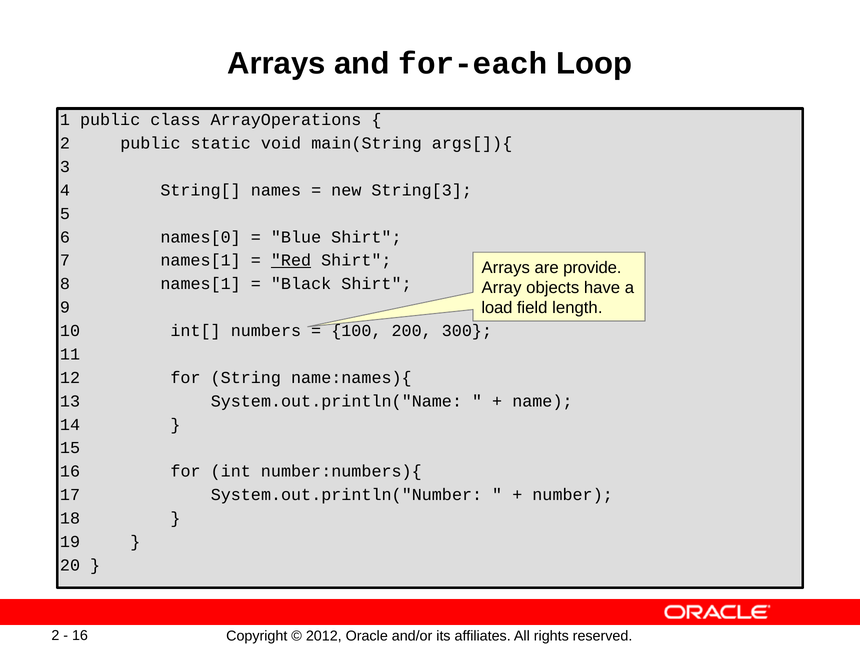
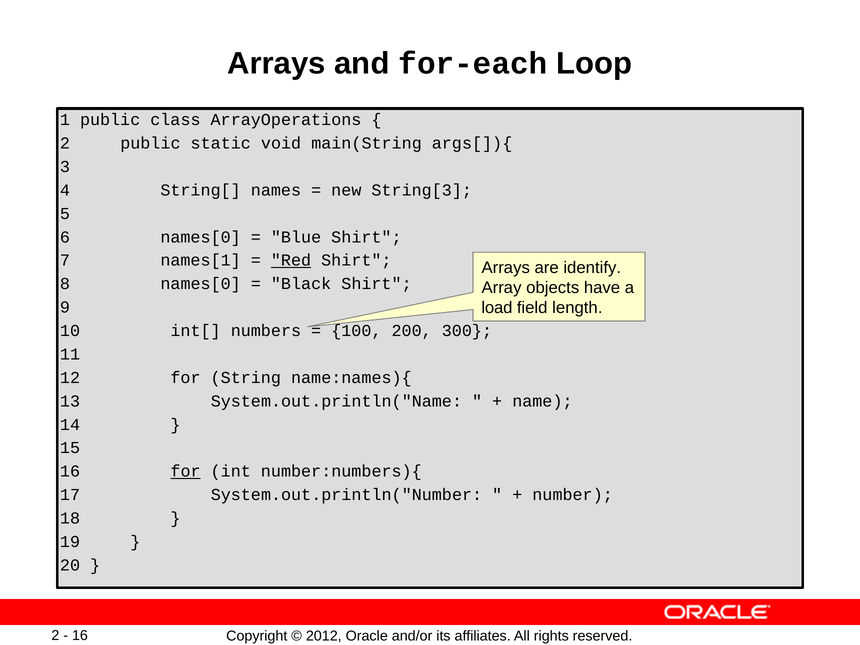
provide: provide -> identify
names[1 at (201, 284): names[1 -> names[0
for at (186, 471) underline: none -> present
